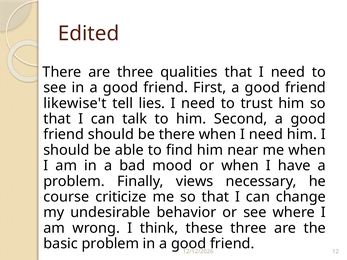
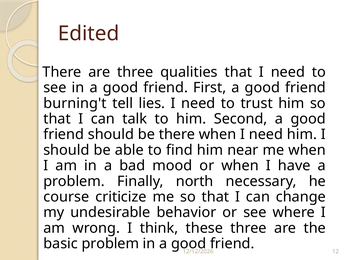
likewise't: likewise't -> burning't
views: views -> north
